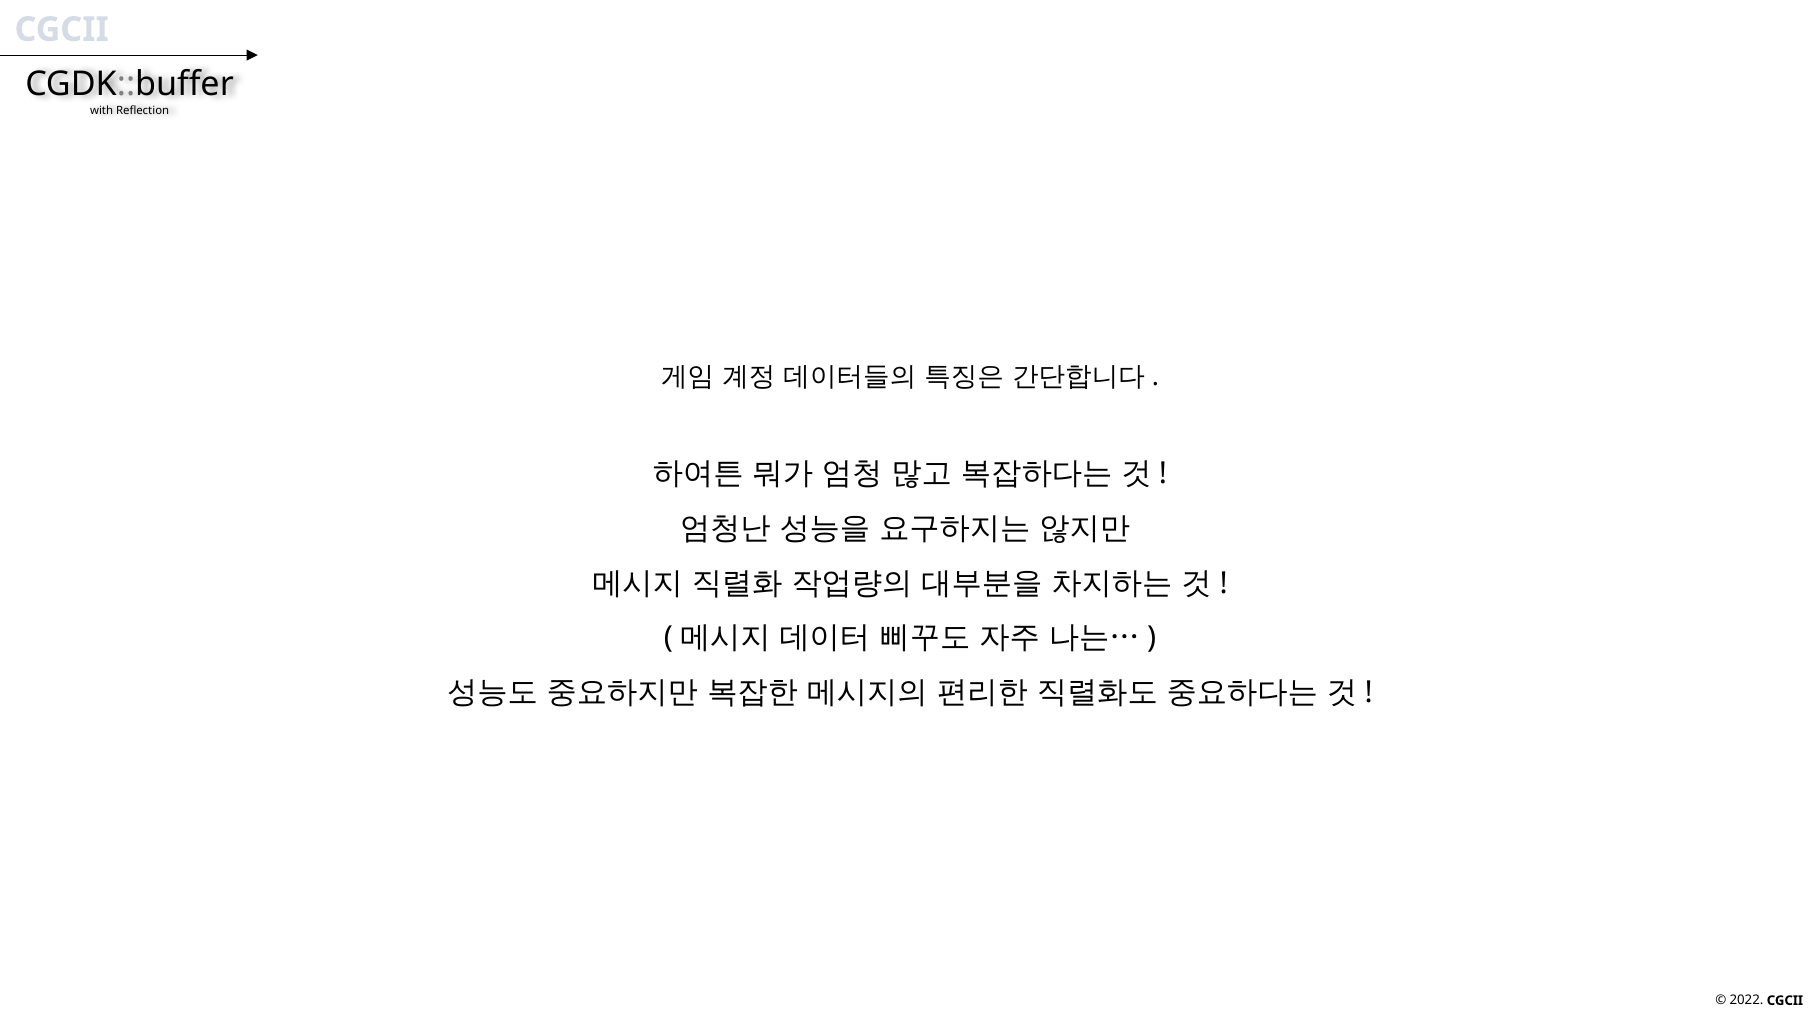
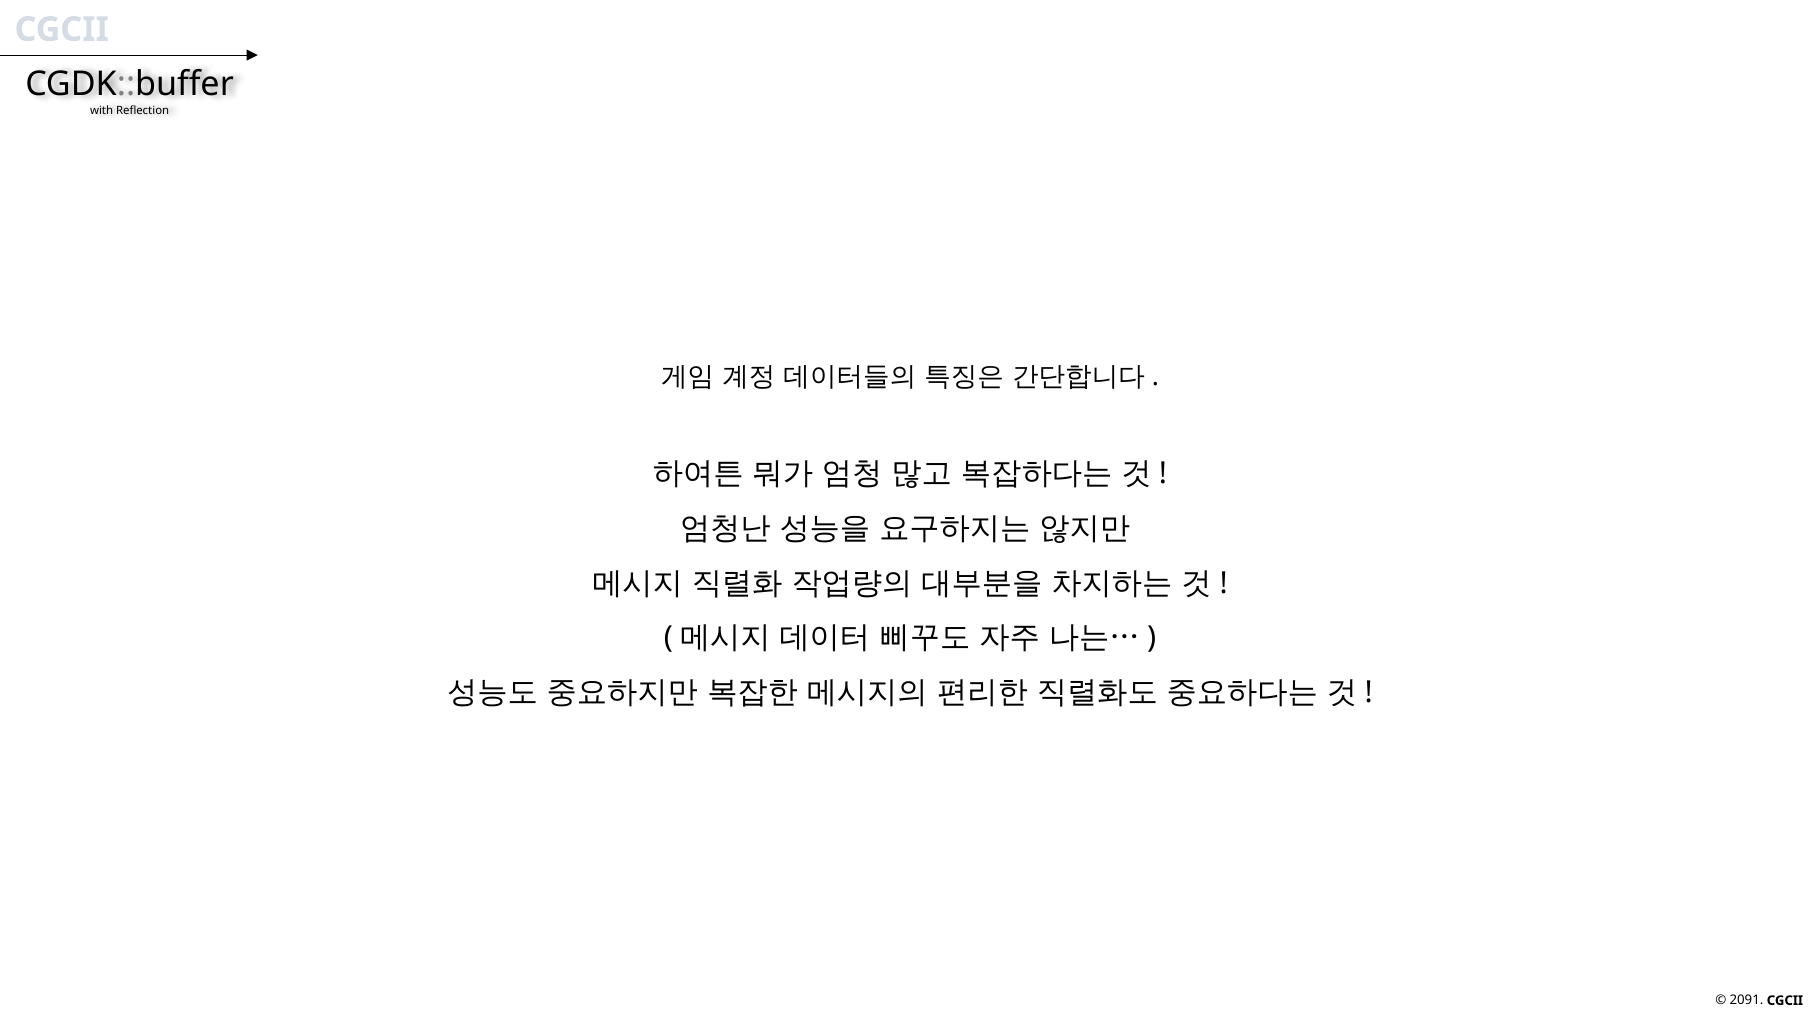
2022: 2022 -> 2091
